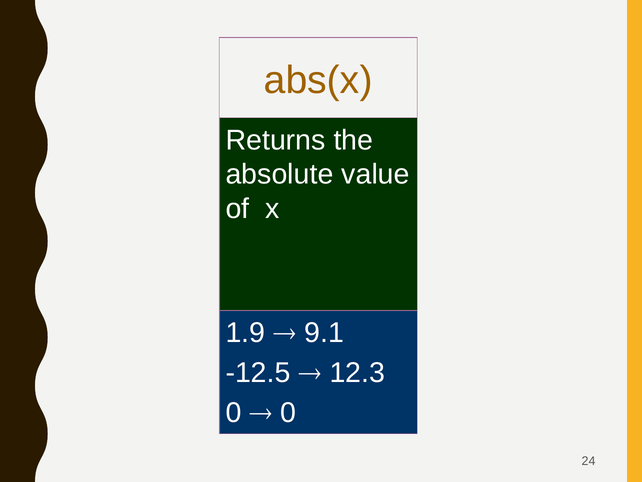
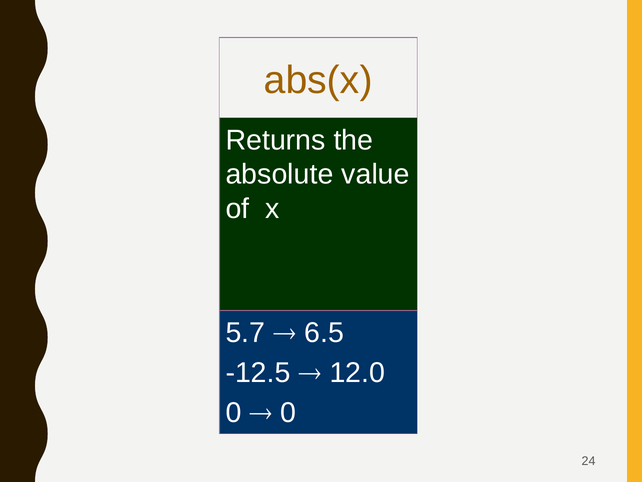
1.9: 1.9 -> 5.7
9.1: 9.1 -> 6.5
12.3: 12.3 -> 12.0
